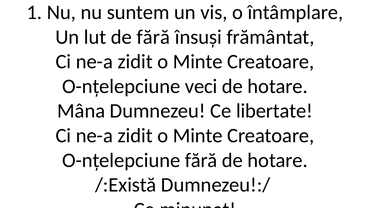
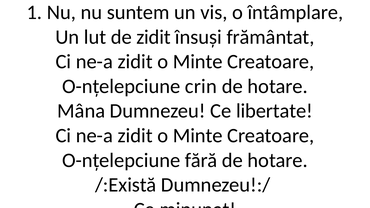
de fără: fără -> zidit
veci: veci -> crin
